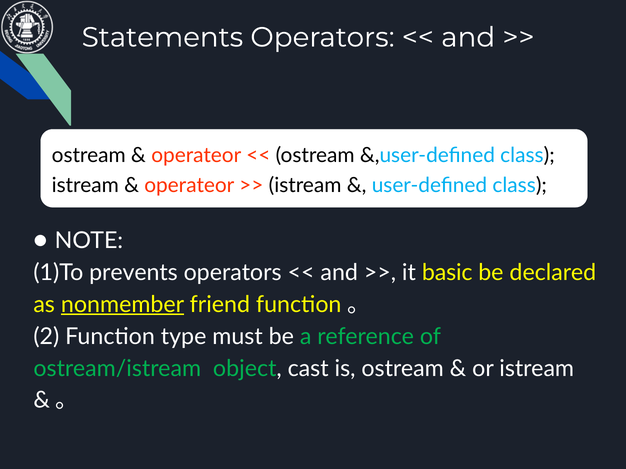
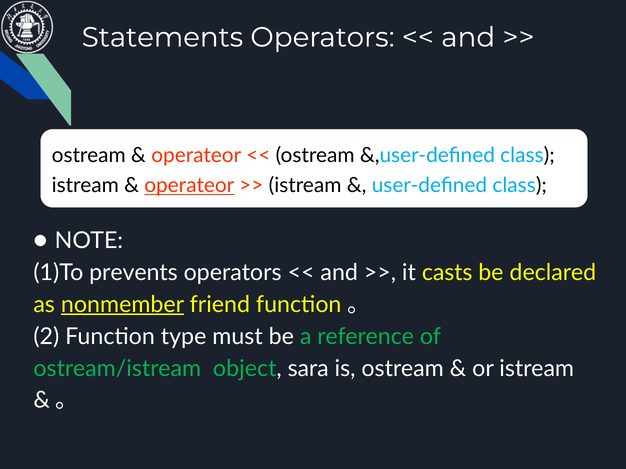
operateor at (189, 186) underline: none -> present
basic: basic -> casts
cast: cast -> sara
